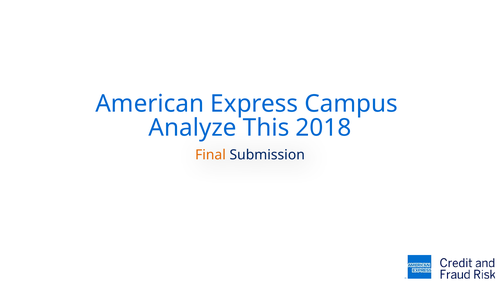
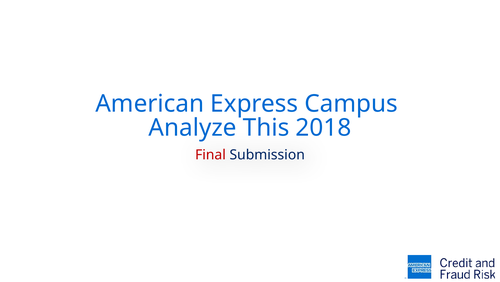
Final colour: orange -> red
